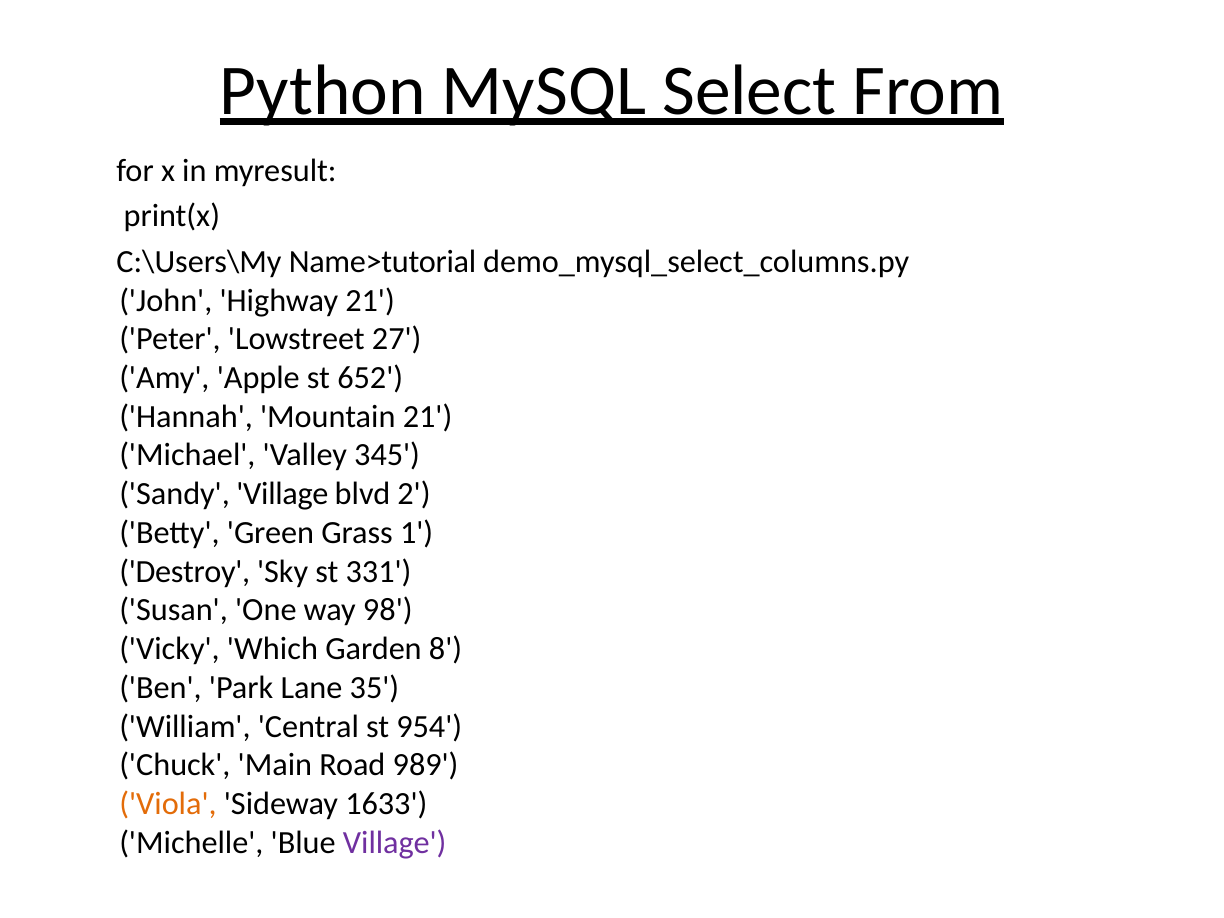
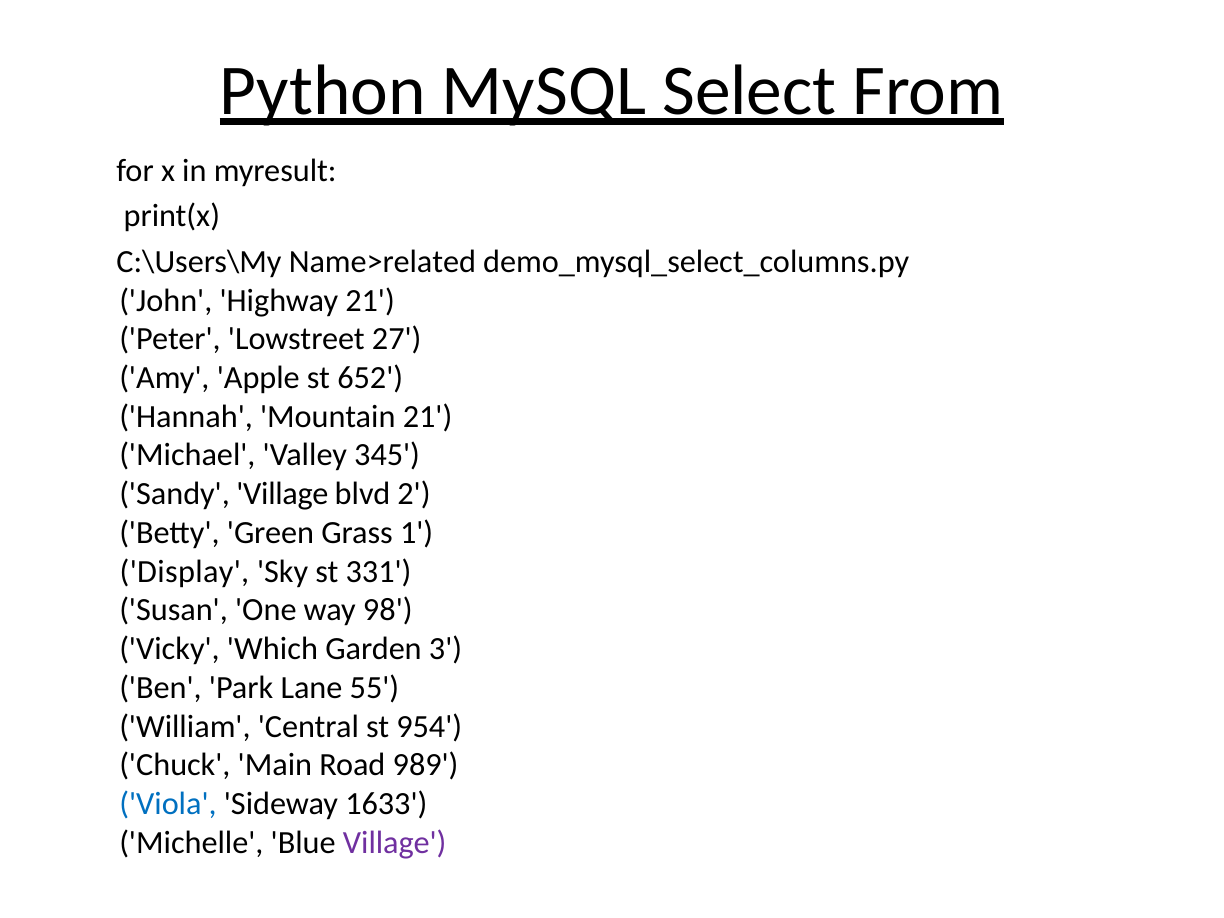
Name>tutorial: Name>tutorial -> Name>related
Destroy: Destroy -> Display
8: 8 -> 3
35: 35 -> 55
Viola colour: orange -> blue
